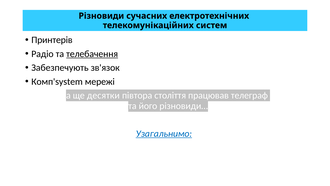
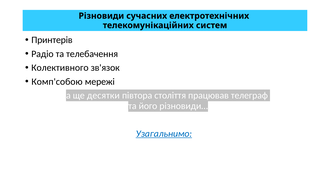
телебачення underline: present -> none
Забезпечують: Забезпечують -> Колективного
Комп'system: Комп'system -> Комп'собою
